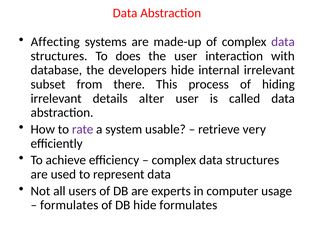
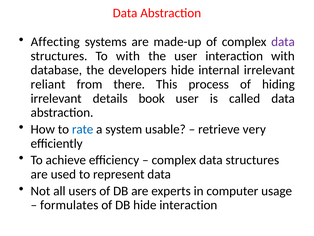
To does: does -> with
subset: subset -> reliant
alter: alter -> book
rate colour: purple -> blue
hide formulates: formulates -> interaction
